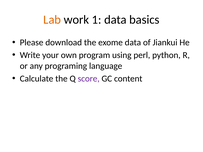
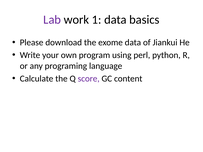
Lab colour: orange -> purple
